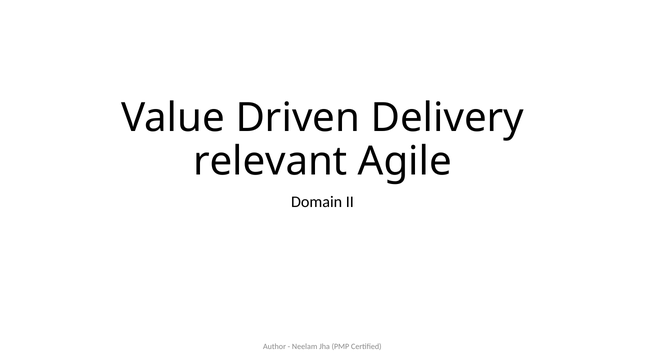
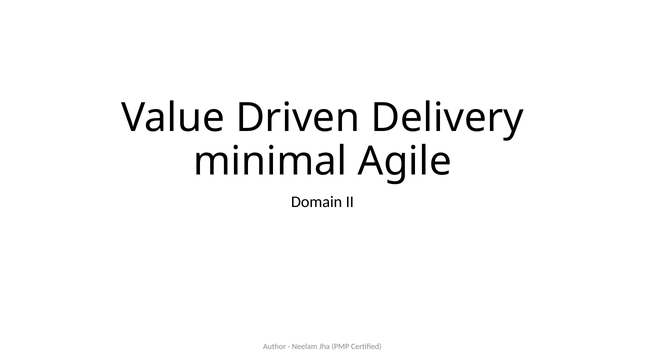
relevant: relevant -> minimal
